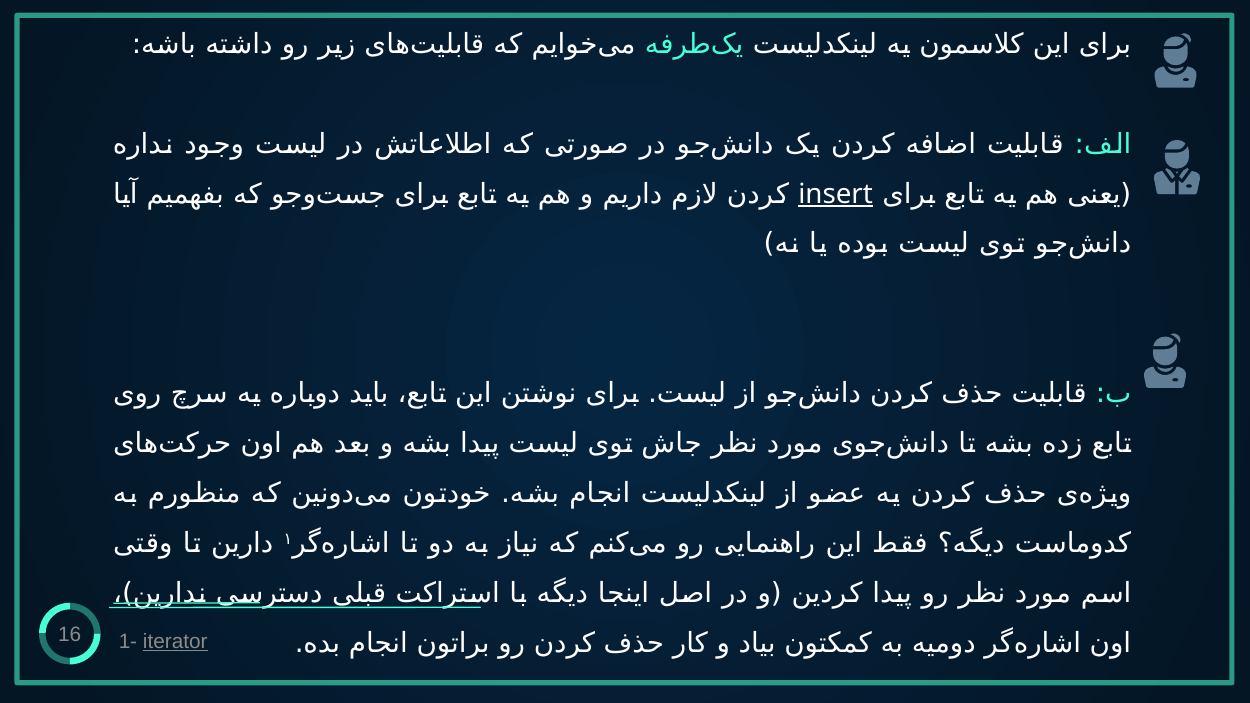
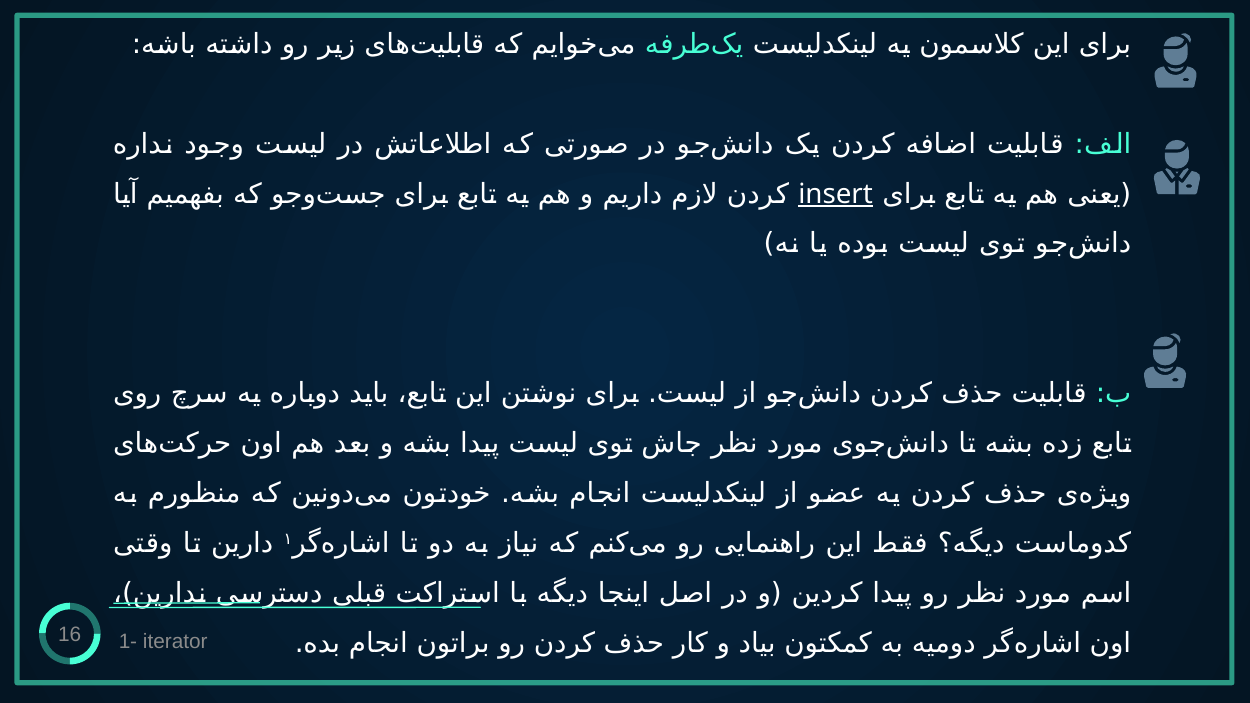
iterator underline: present -> none
